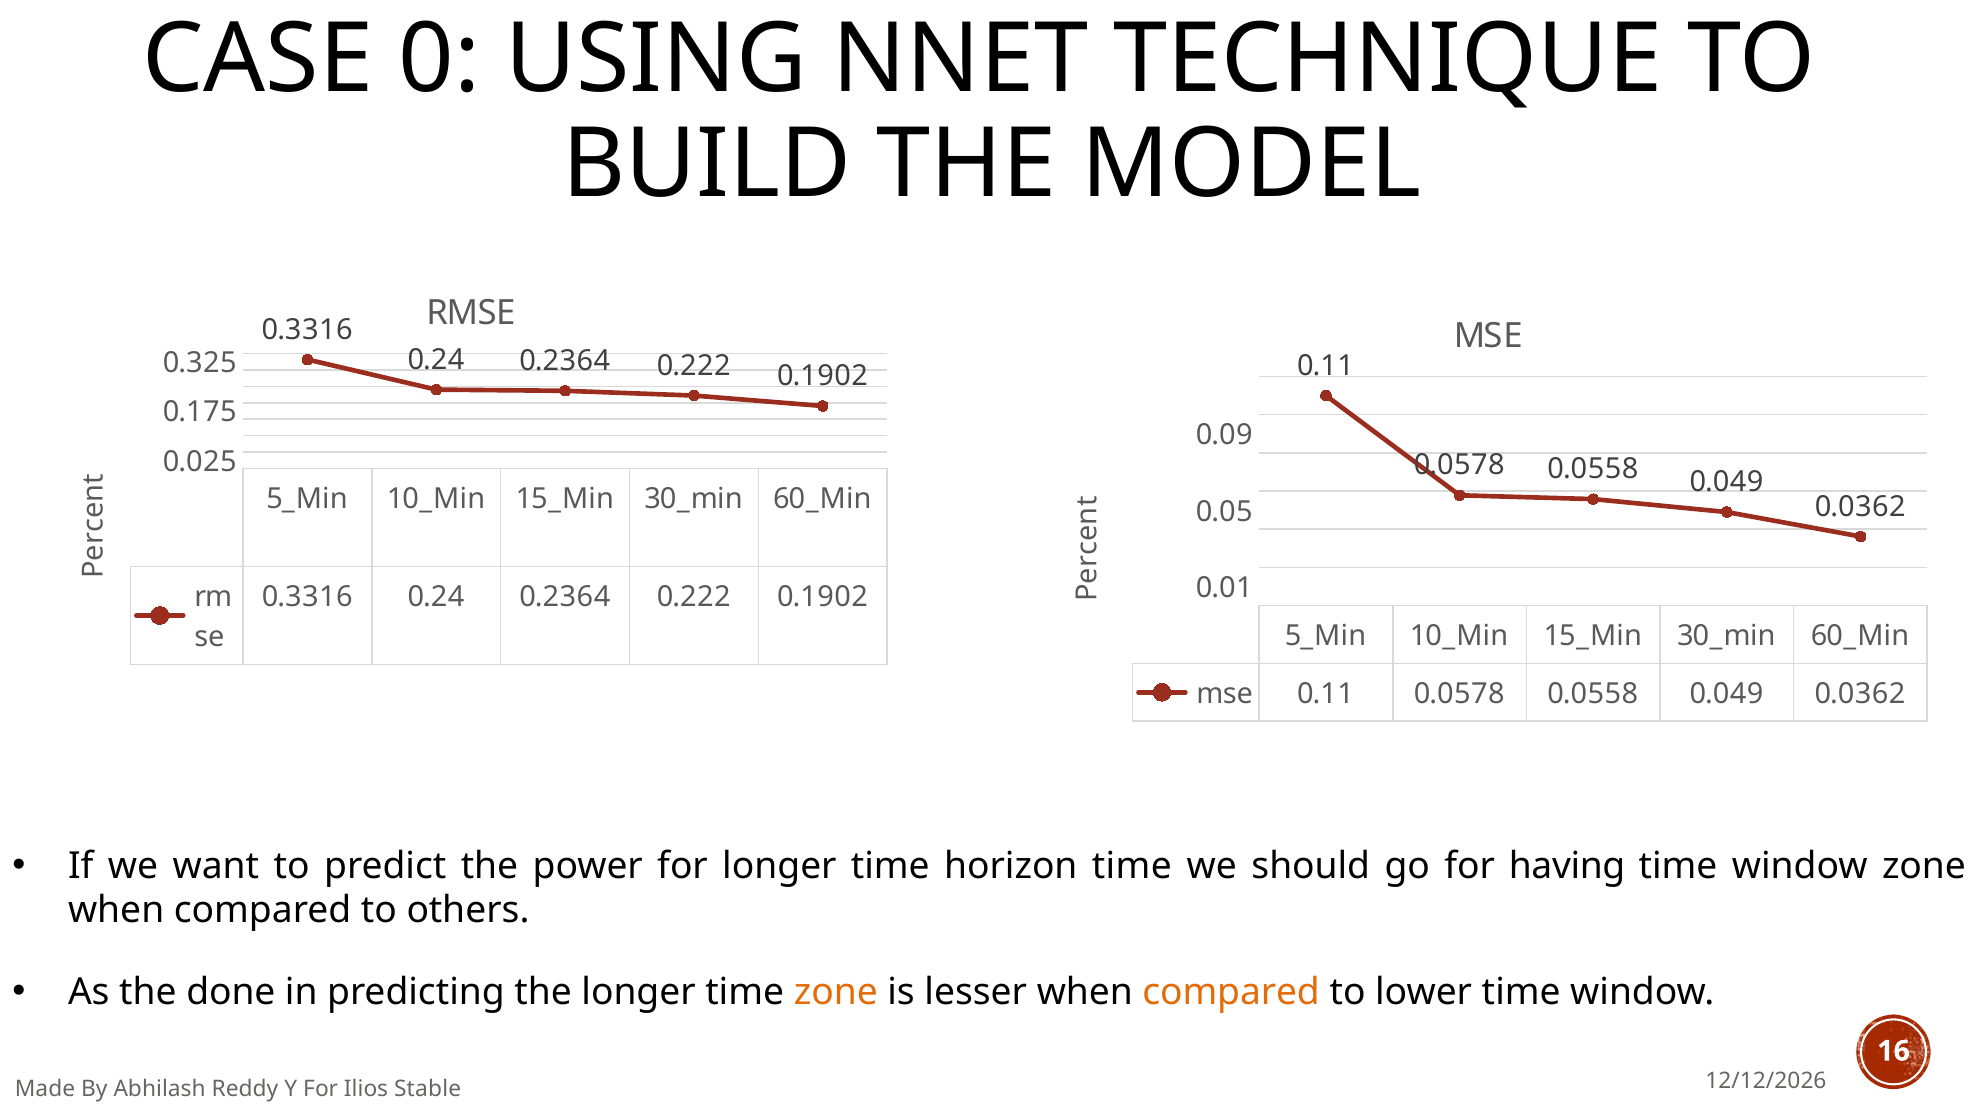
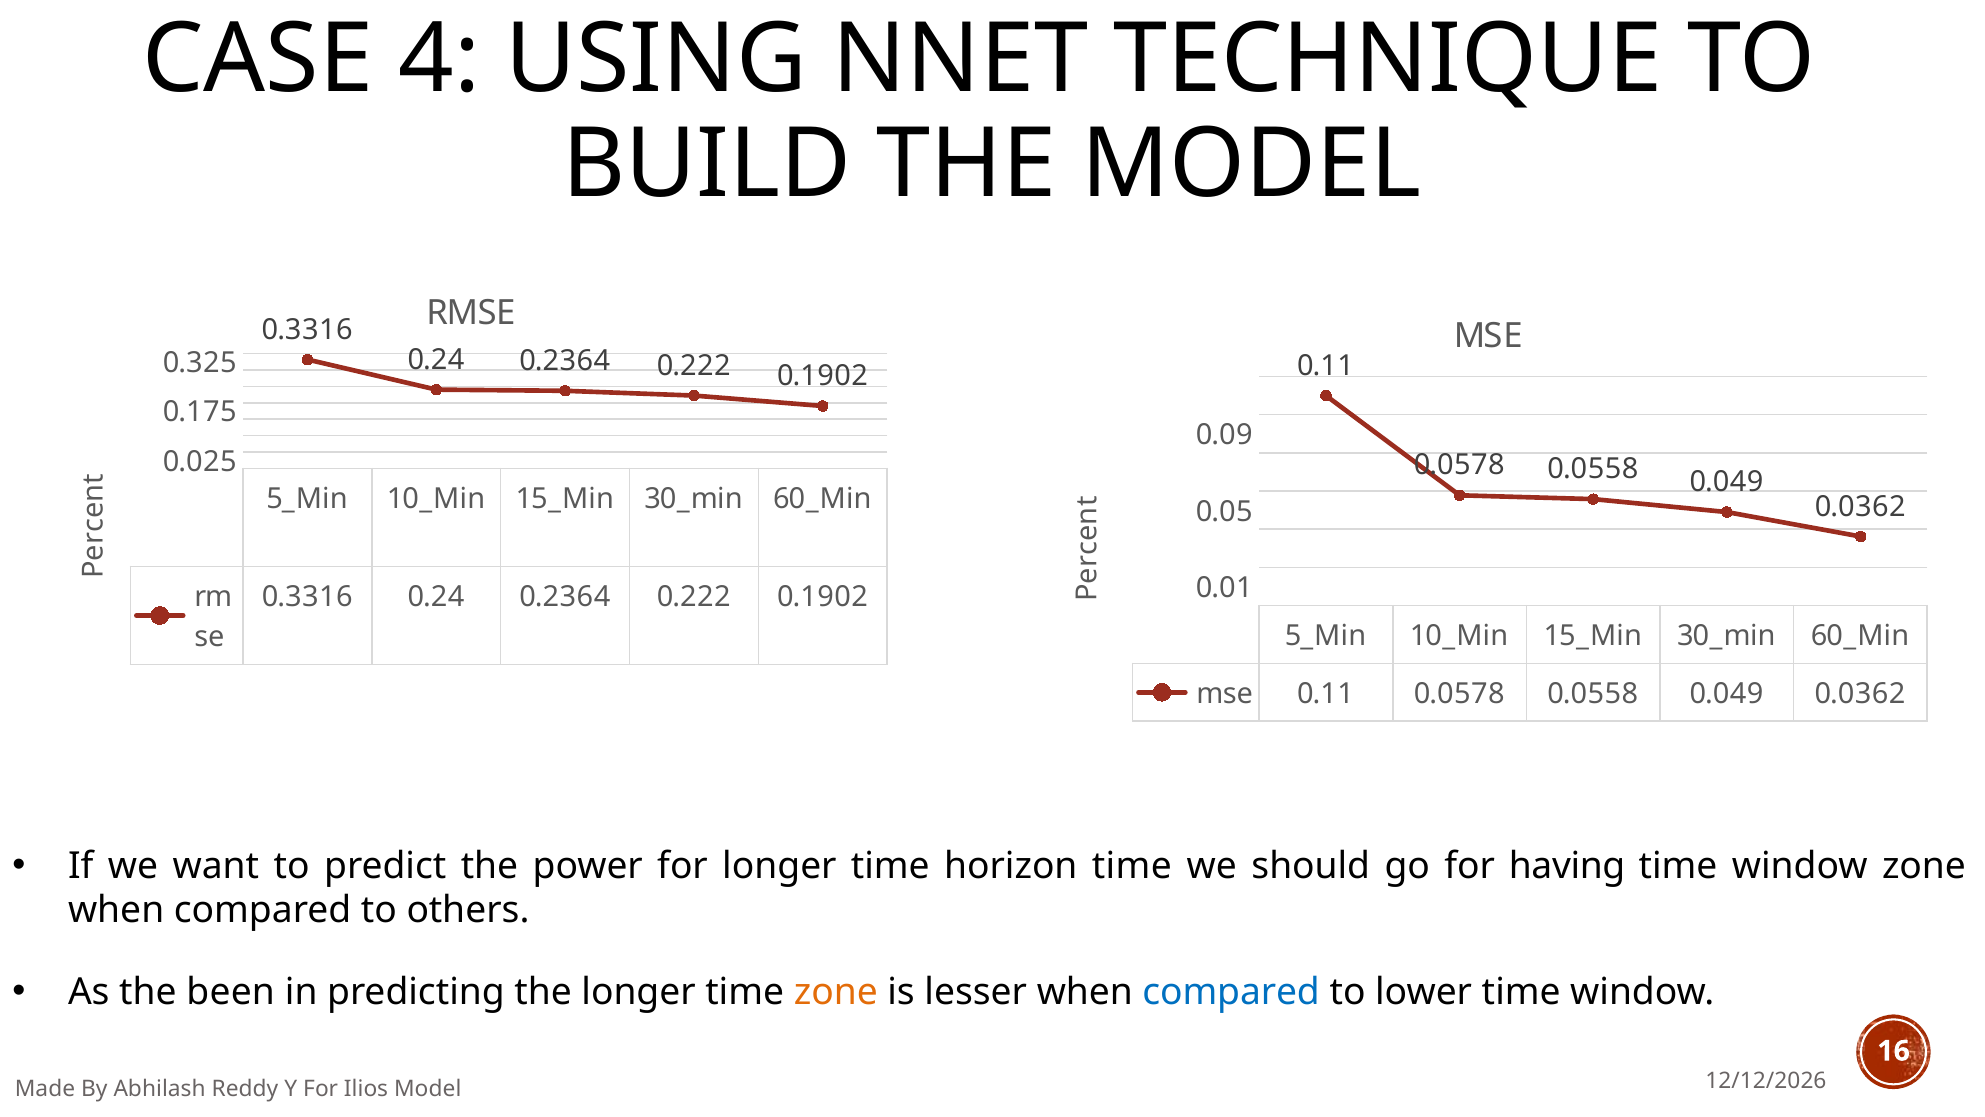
0: 0 -> 4
done: done -> been
compared at (1231, 992) colour: orange -> blue
Ilios Stable: Stable -> Model
